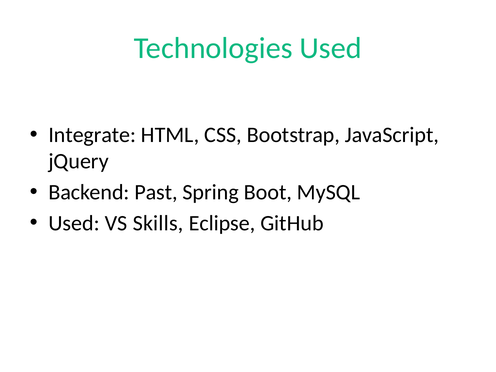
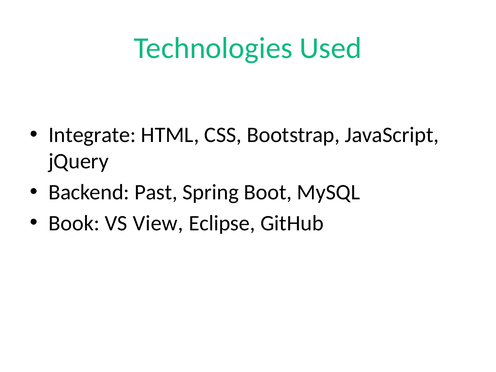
Used at (74, 223): Used -> Book
Skills: Skills -> View
